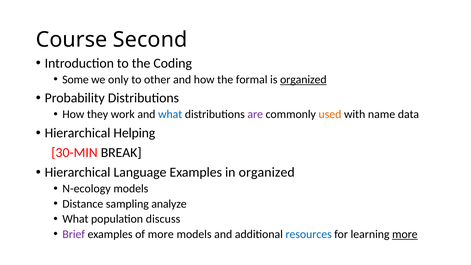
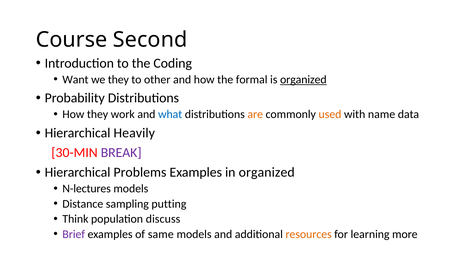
Some: Some -> Want
we only: only -> they
are colour: purple -> orange
Helping: Helping -> Heavily
BREAK colour: black -> purple
Language: Language -> Problems
N-ecology: N-ecology -> N-lectures
analyze: analyze -> putting
What at (75, 219): What -> Think
of more: more -> same
resources colour: blue -> orange
more at (405, 234) underline: present -> none
